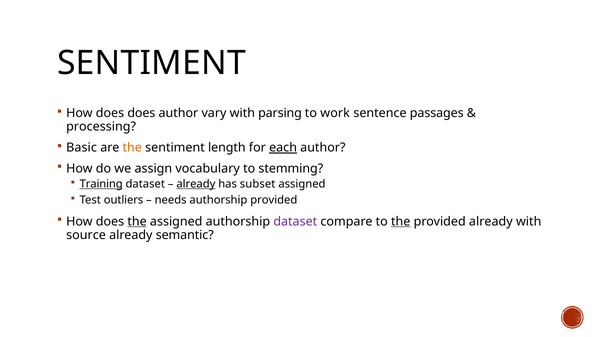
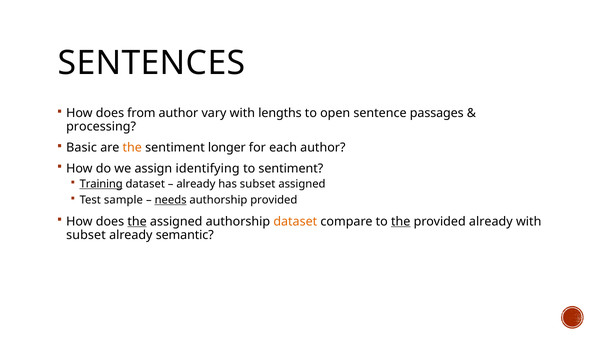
SENTIMENT at (152, 63): SENTIMENT -> SENTENCES
does does: does -> from
parsing: parsing -> lengths
work: work -> open
length: length -> longer
each underline: present -> none
vocabulary: vocabulary -> identifying
to stemming: stemming -> sentiment
already at (196, 184) underline: present -> none
outliers: outliers -> sample
needs underline: none -> present
dataset at (295, 222) colour: purple -> orange
source at (86, 235): source -> subset
